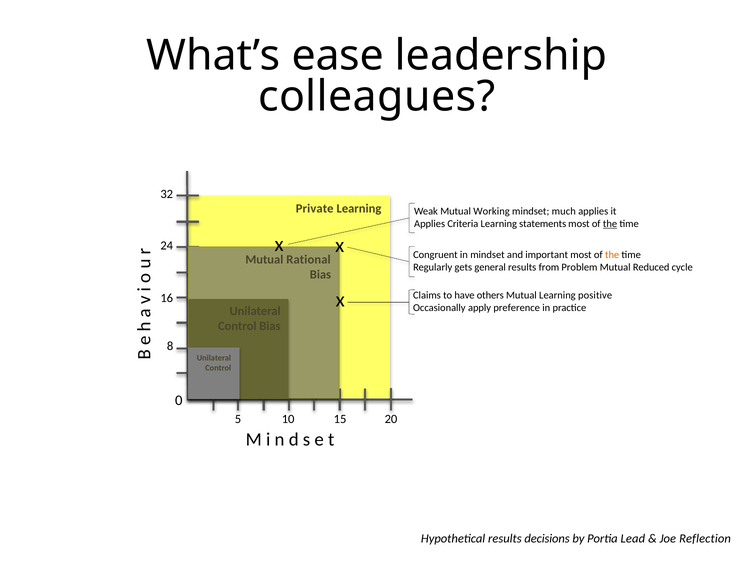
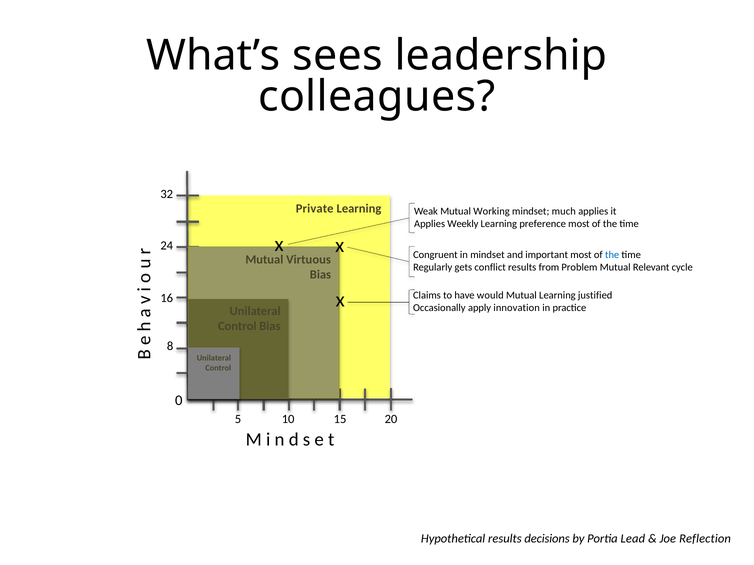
ease: ease -> sees
Criteria: Criteria -> Weekly
statements: statements -> preference
the at (610, 224) underline: present -> none
the at (612, 255) colour: orange -> blue
Rational: Rational -> Virtuous
general: general -> conflict
Reduced: Reduced -> Relevant
others: others -> would
positive: positive -> justified
preference: preference -> innovation
